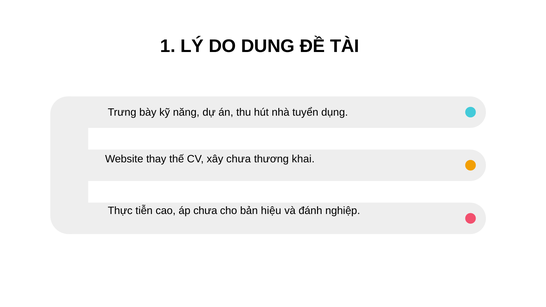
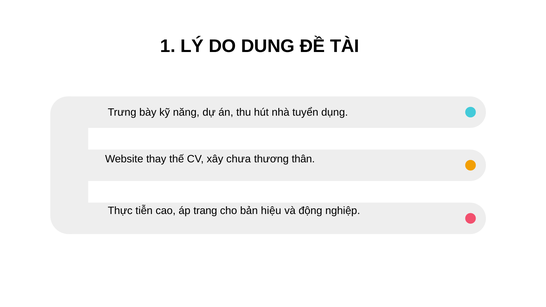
khai: khai -> thân
áp chưa: chưa -> trang
đánh: đánh -> động
